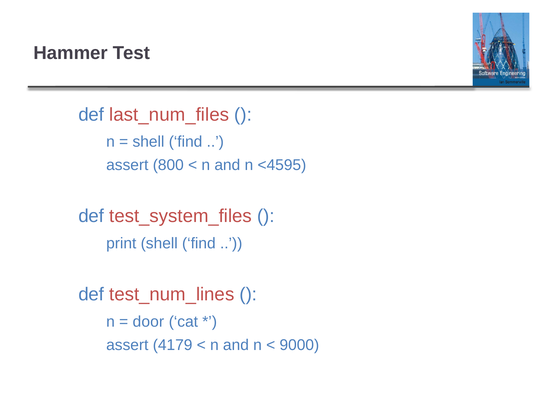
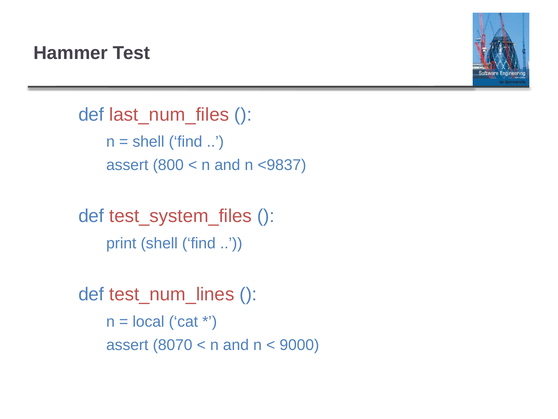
<4595: <4595 -> <9837
door: door -> local
4179: 4179 -> 8070
